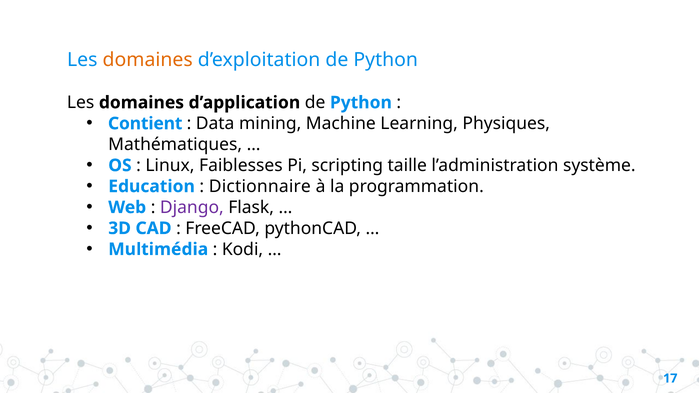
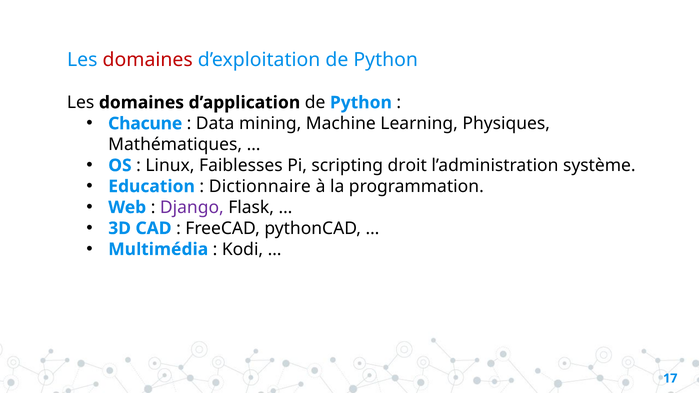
domaines at (148, 60) colour: orange -> red
Contient: Contient -> Chacune
taille: taille -> droit
